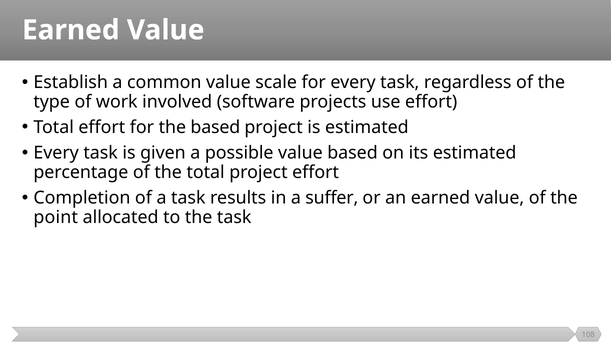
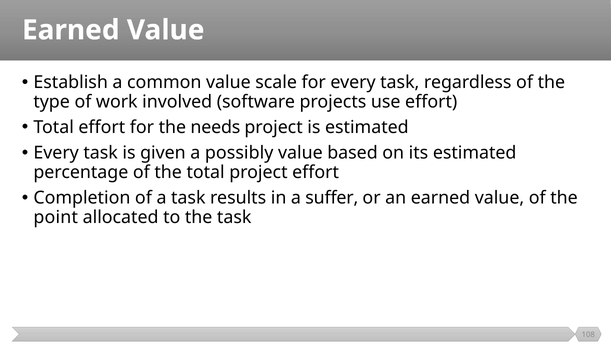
the based: based -> needs
possible: possible -> possibly
